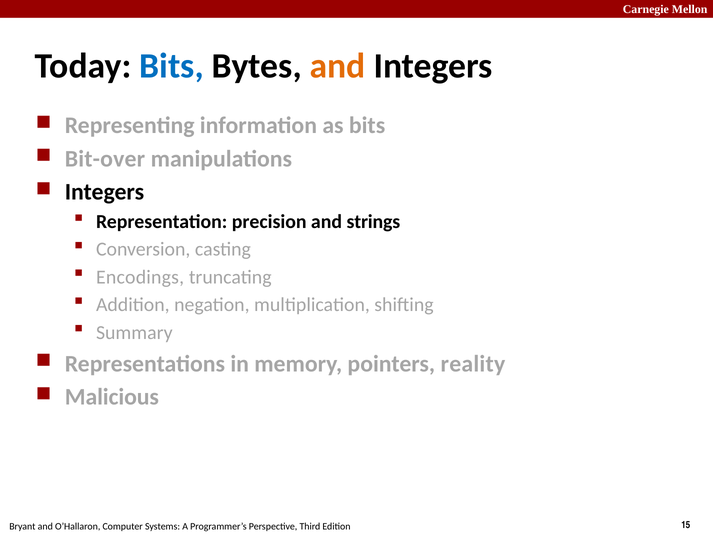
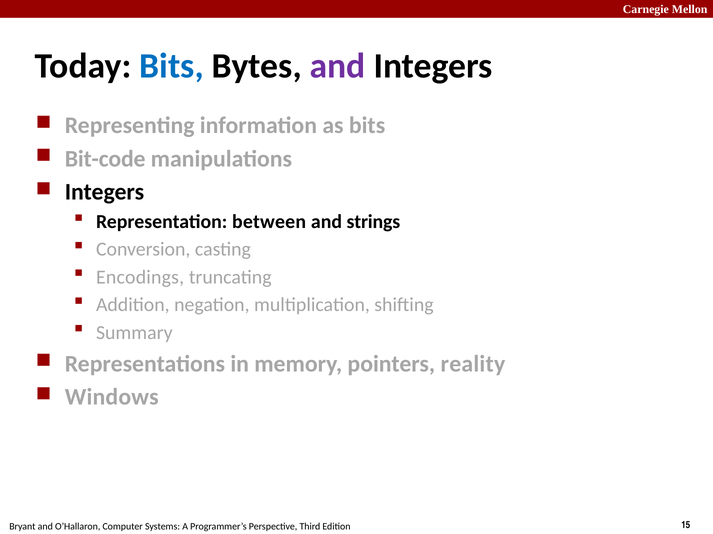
and at (338, 66) colour: orange -> purple
Bit-over: Bit-over -> Bit-code
precision: precision -> between
Malicious: Malicious -> Windows
